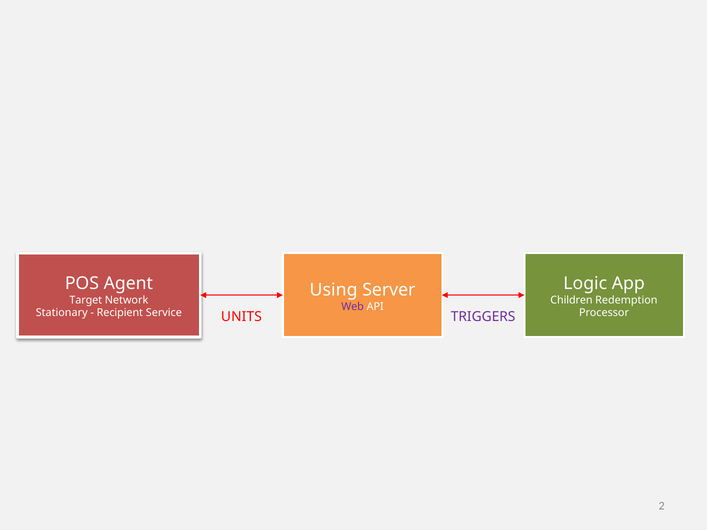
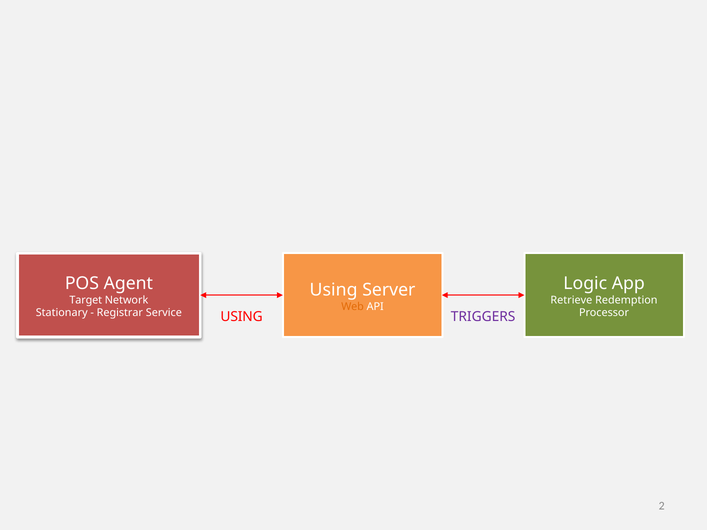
Children: Children -> Retrieve
Web colour: purple -> orange
Recipient: Recipient -> Registrar
UNITS at (241, 317): UNITS -> USING
